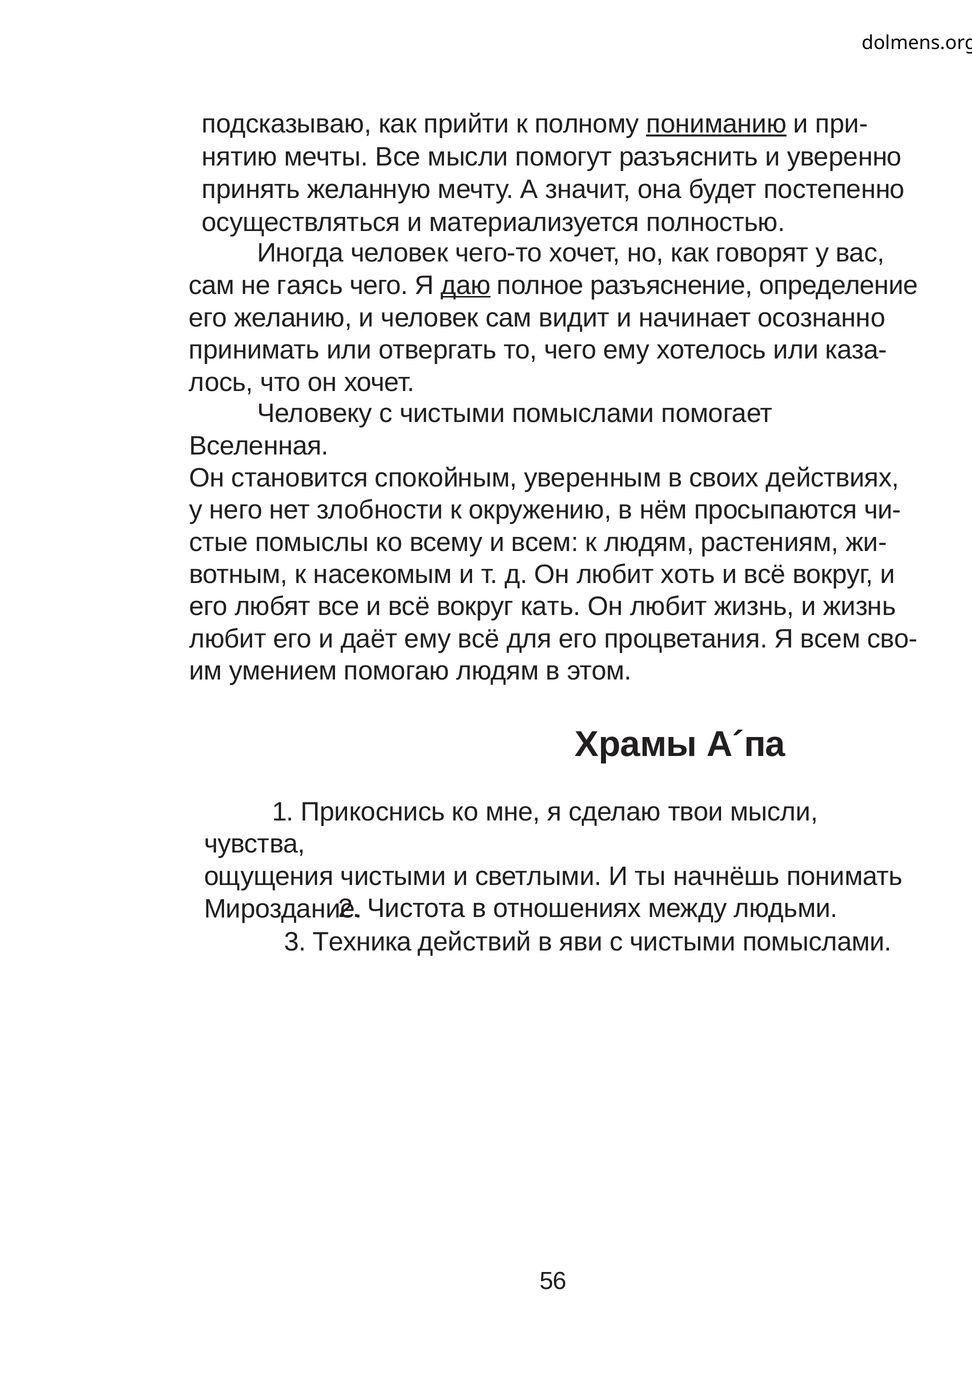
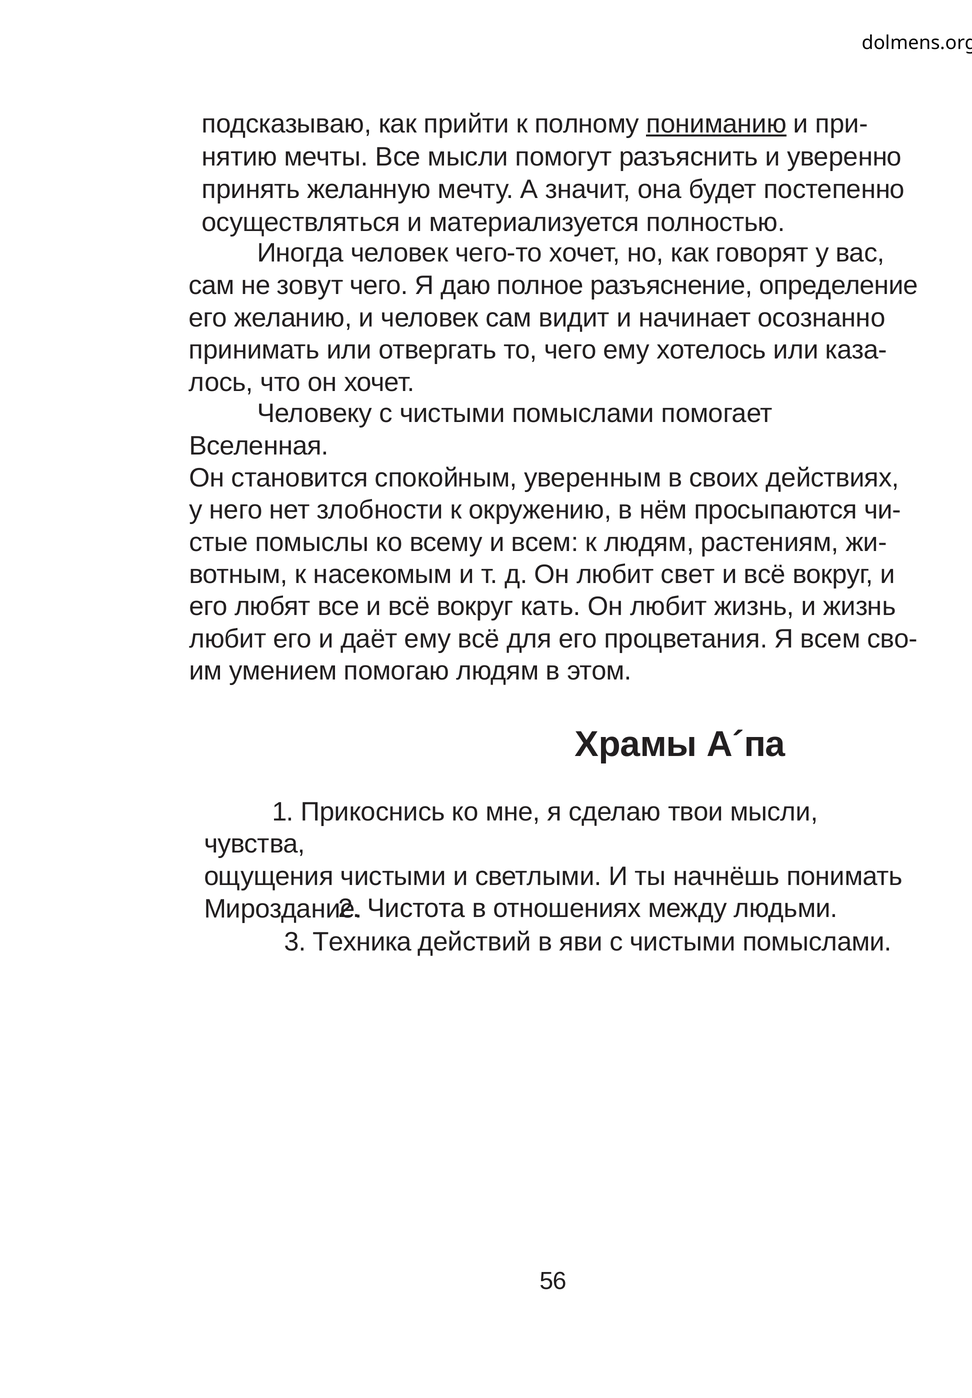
гаясь: гаясь -> зовут
даю underline: present -> none
хоть: хоть -> свет
